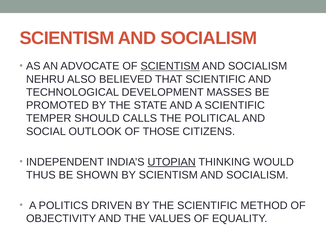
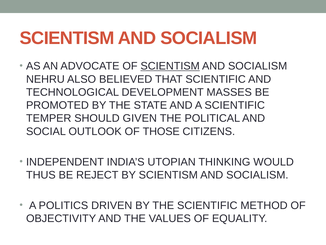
CALLS: CALLS -> GIVEN
UTOPIAN underline: present -> none
SHOWN: SHOWN -> REJECT
